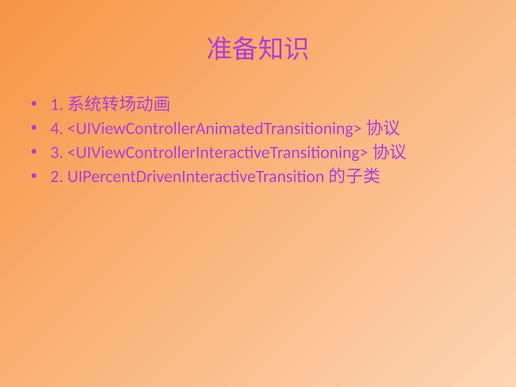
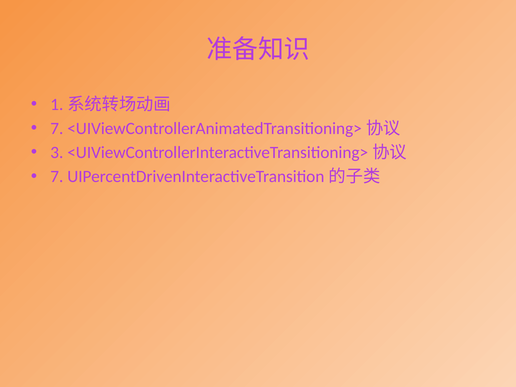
4 at (57, 128): 4 -> 7
2 at (57, 177): 2 -> 7
